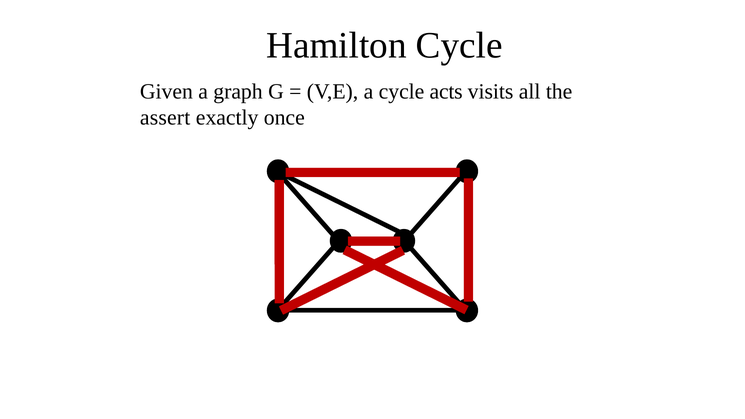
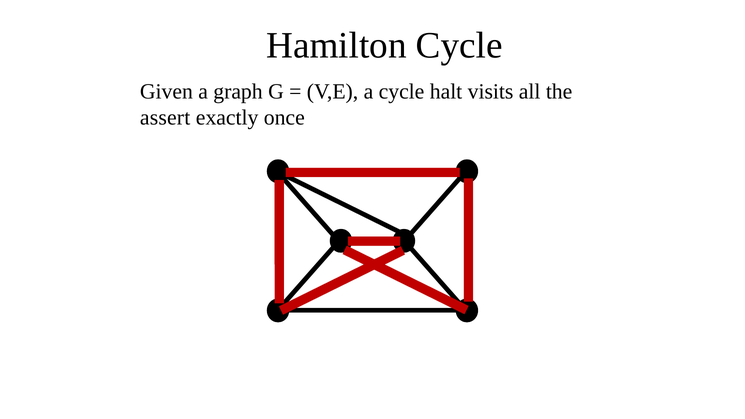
acts: acts -> halt
